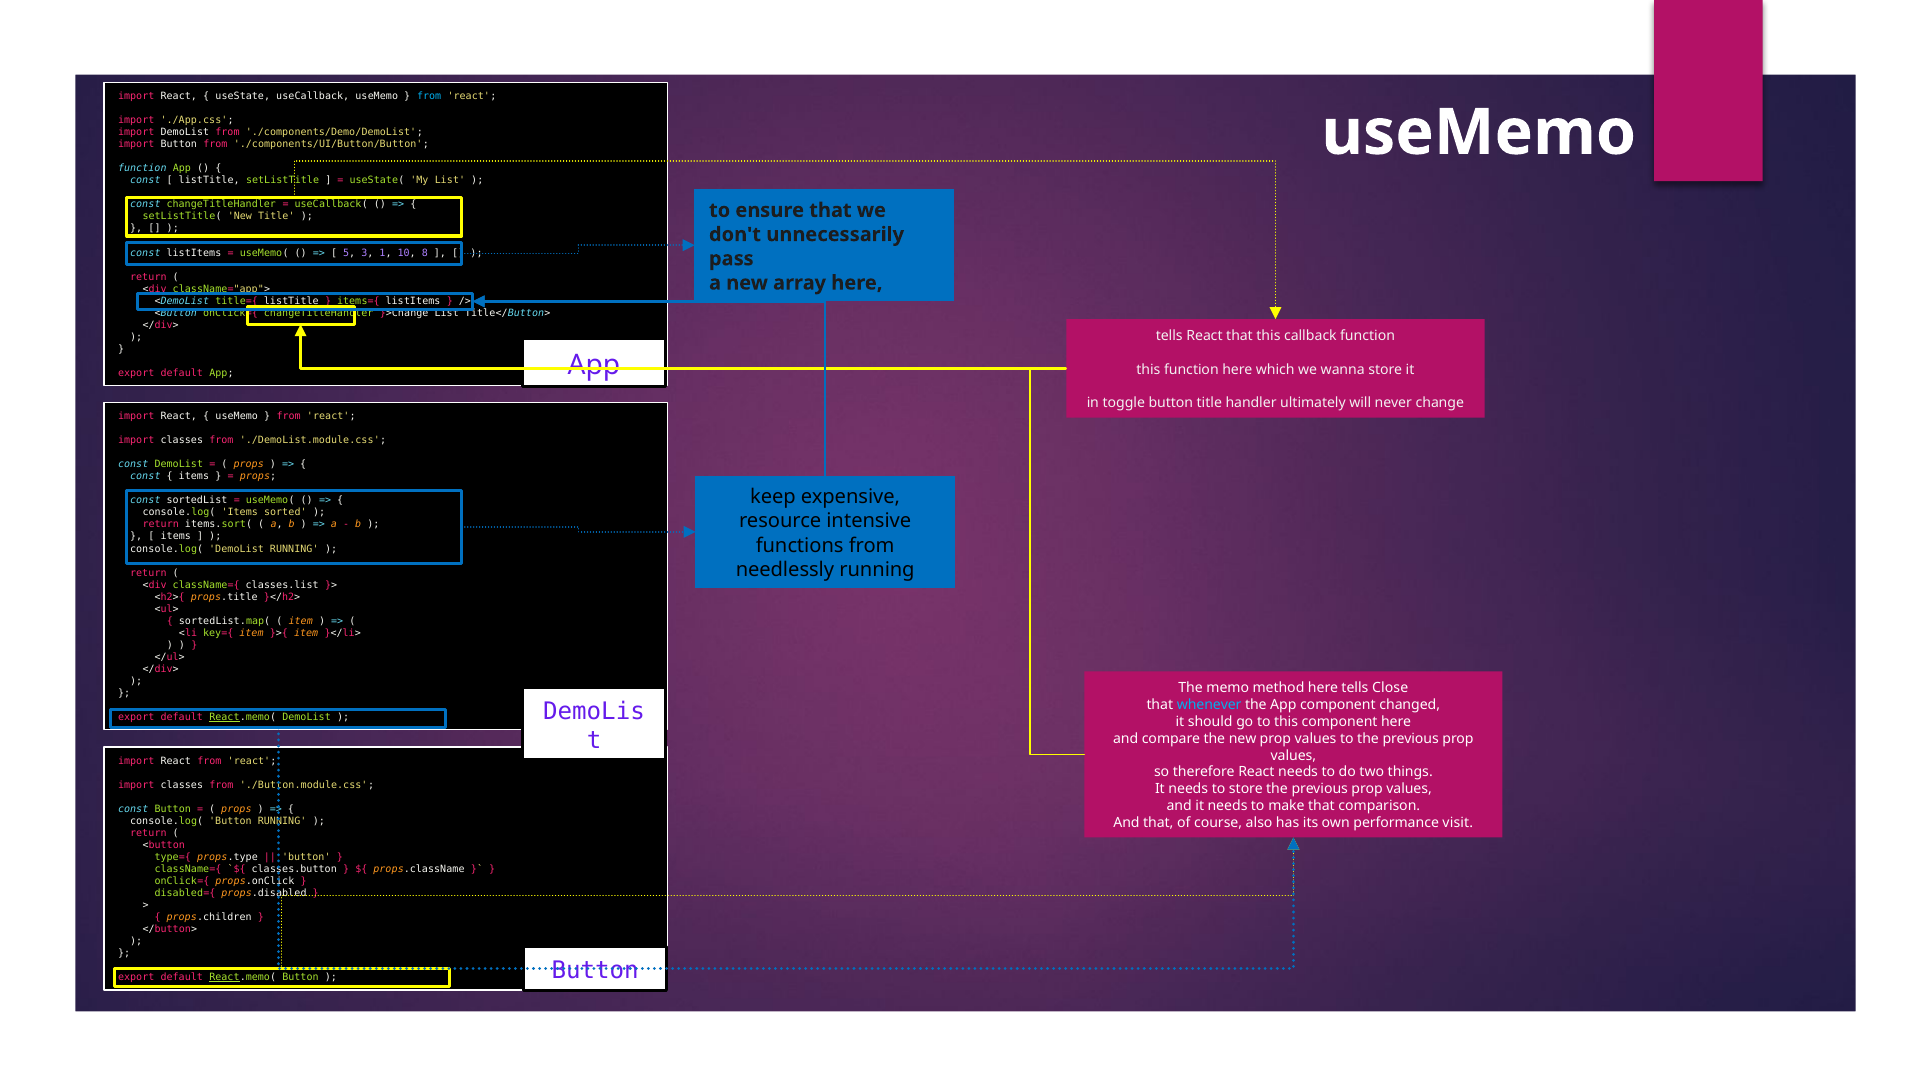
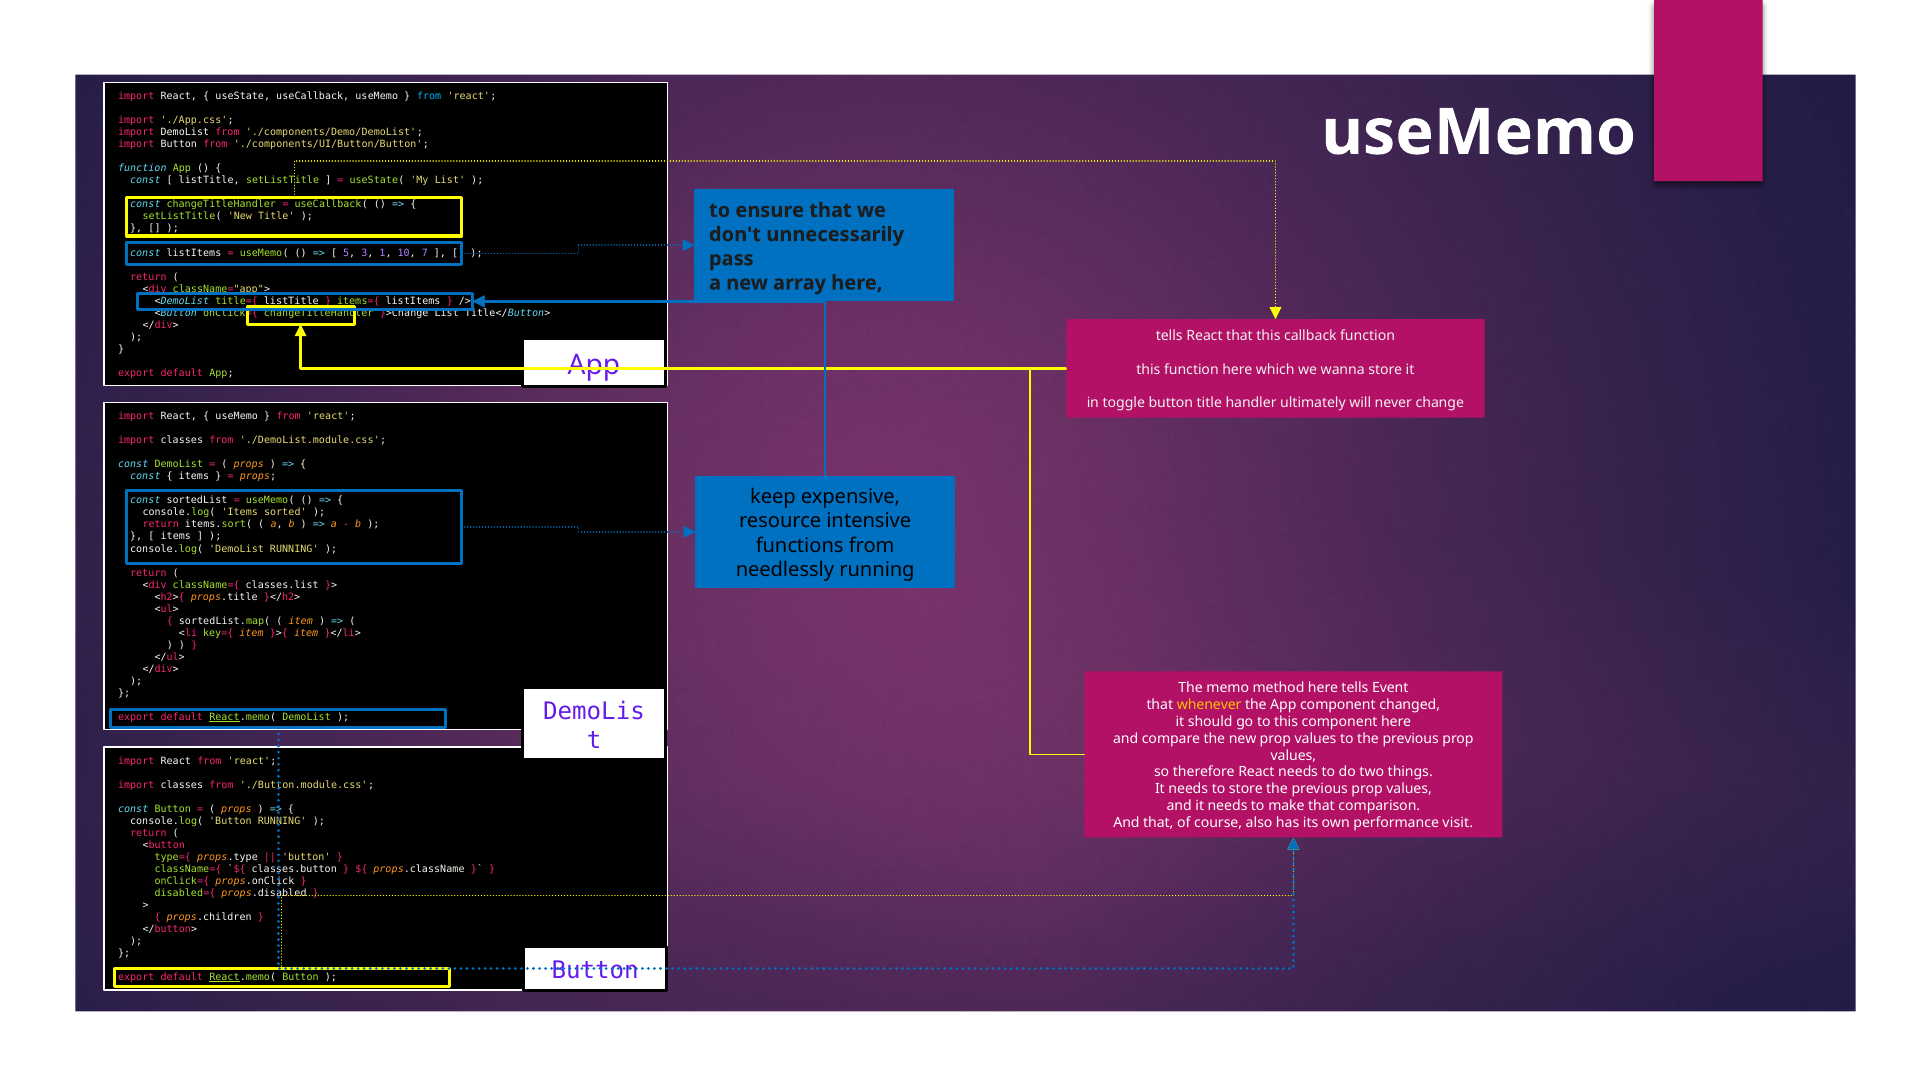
8: 8 -> 7
Close: Close -> Event
whenever colour: light blue -> yellow
